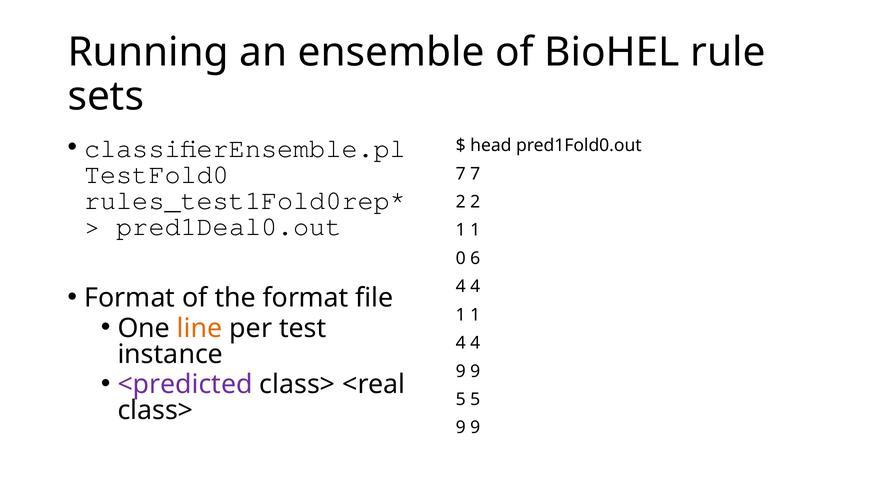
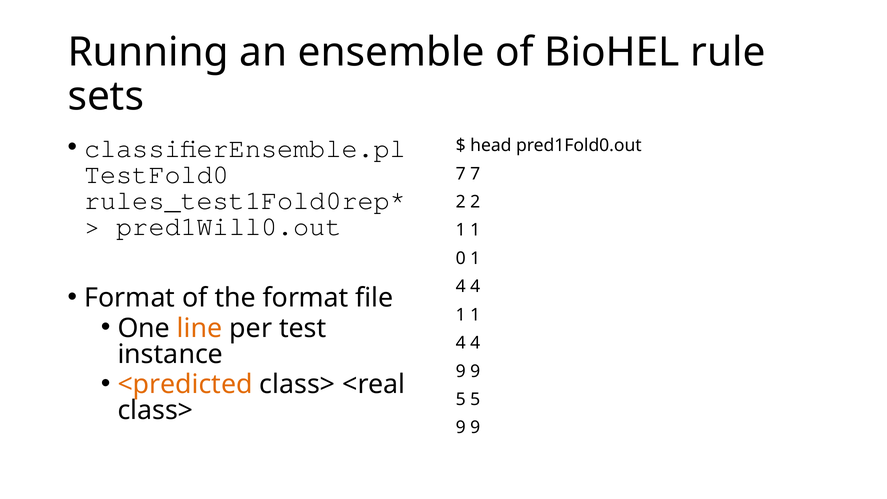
pred1Deal0.out: pred1Deal0.out -> pred1Will0.out
0 6: 6 -> 1
<predicted colour: purple -> orange
